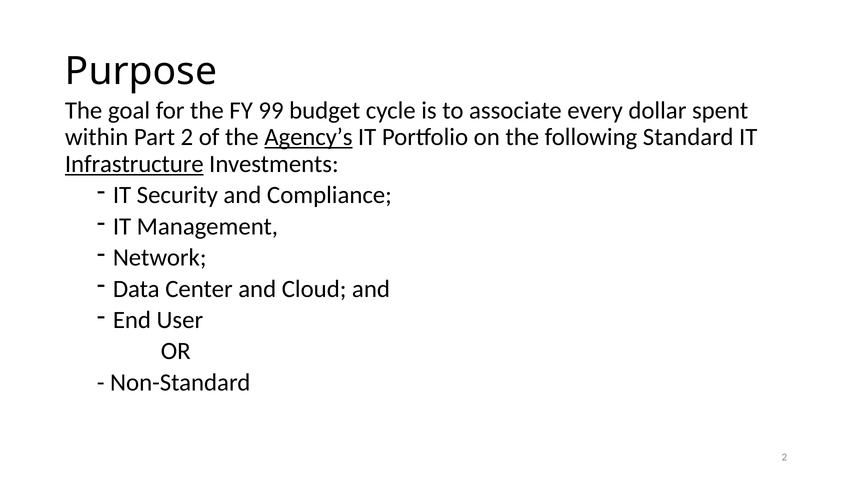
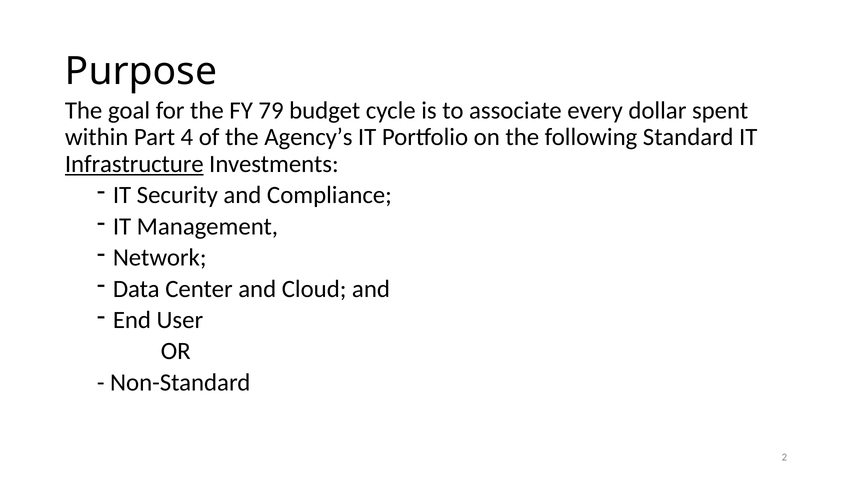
99: 99 -> 79
Part 2: 2 -> 4
Agency’s underline: present -> none
